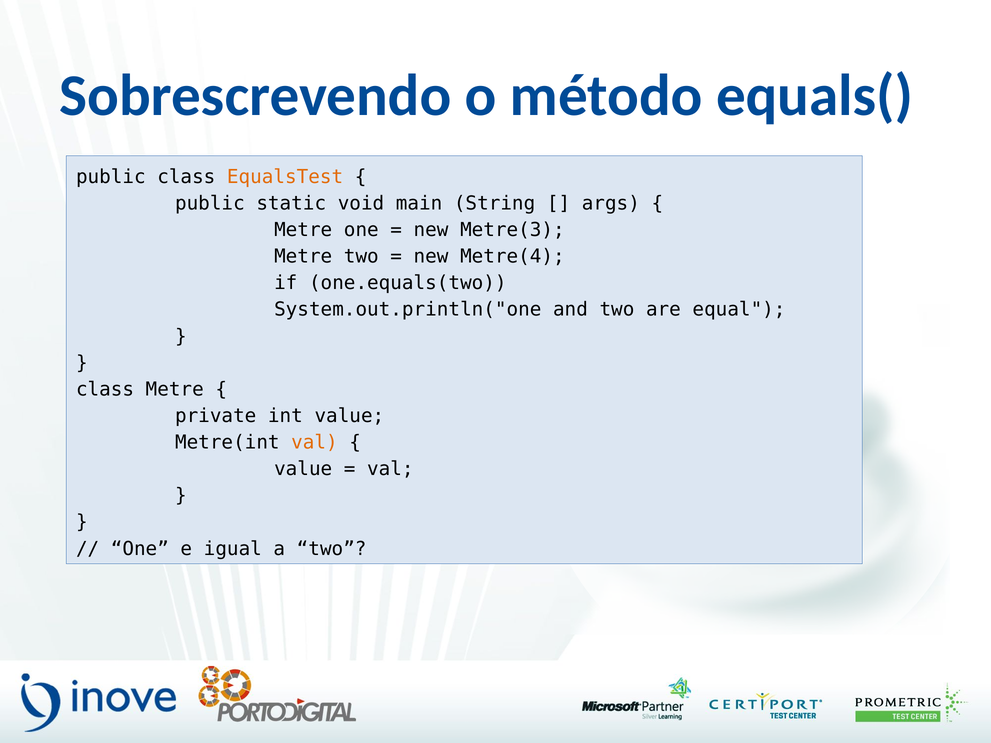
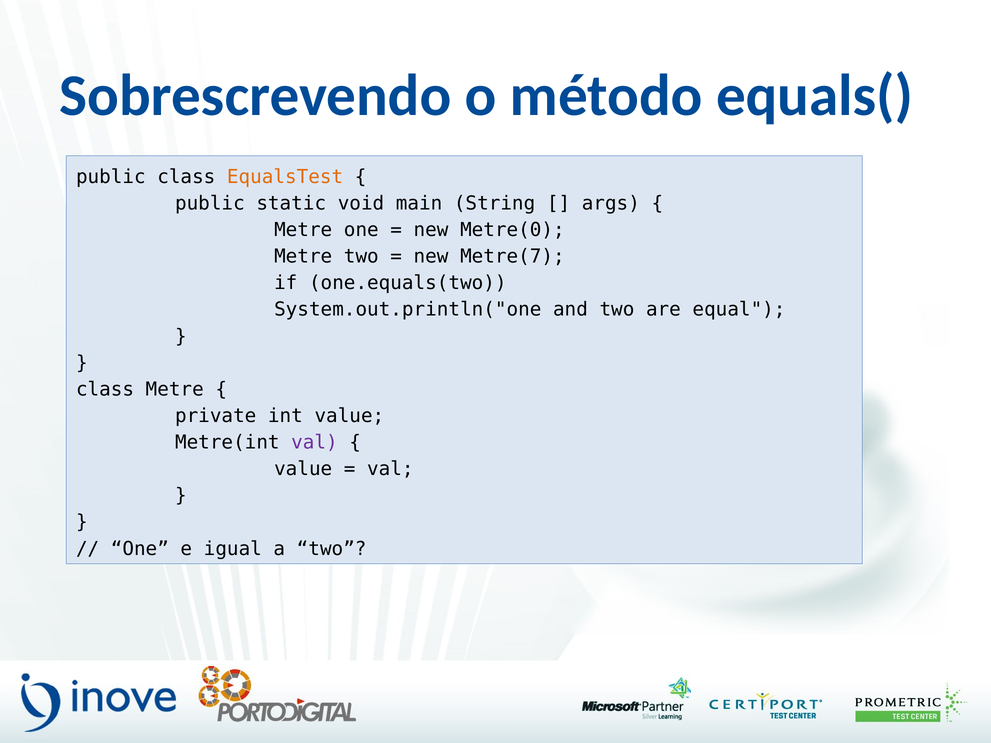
Metre(3: Metre(3 -> Metre(0
Metre(4: Metre(4 -> Metre(7
val at (314, 443) colour: orange -> purple
